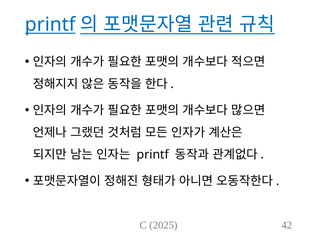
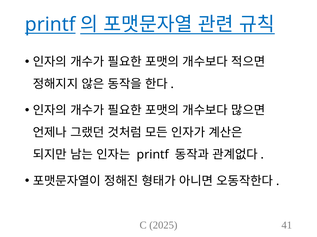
42: 42 -> 41
